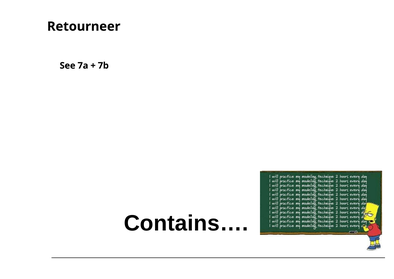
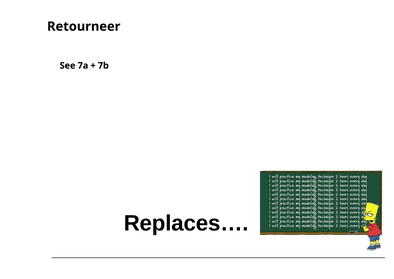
Contains…: Contains… -> Replaces…
